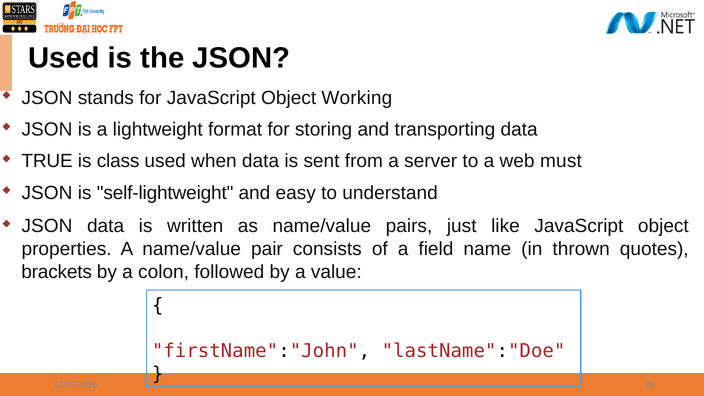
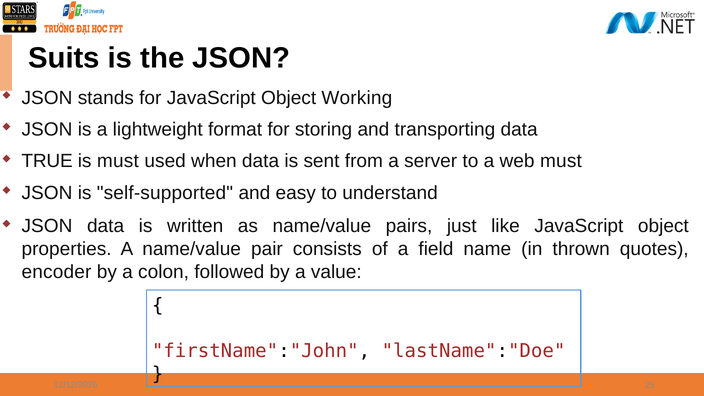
Used at (64, 58): Used -> Suits
is class: class -> must
self-lightweight: self-lightweight -> self-supported
brackets: brackets -> encoder
